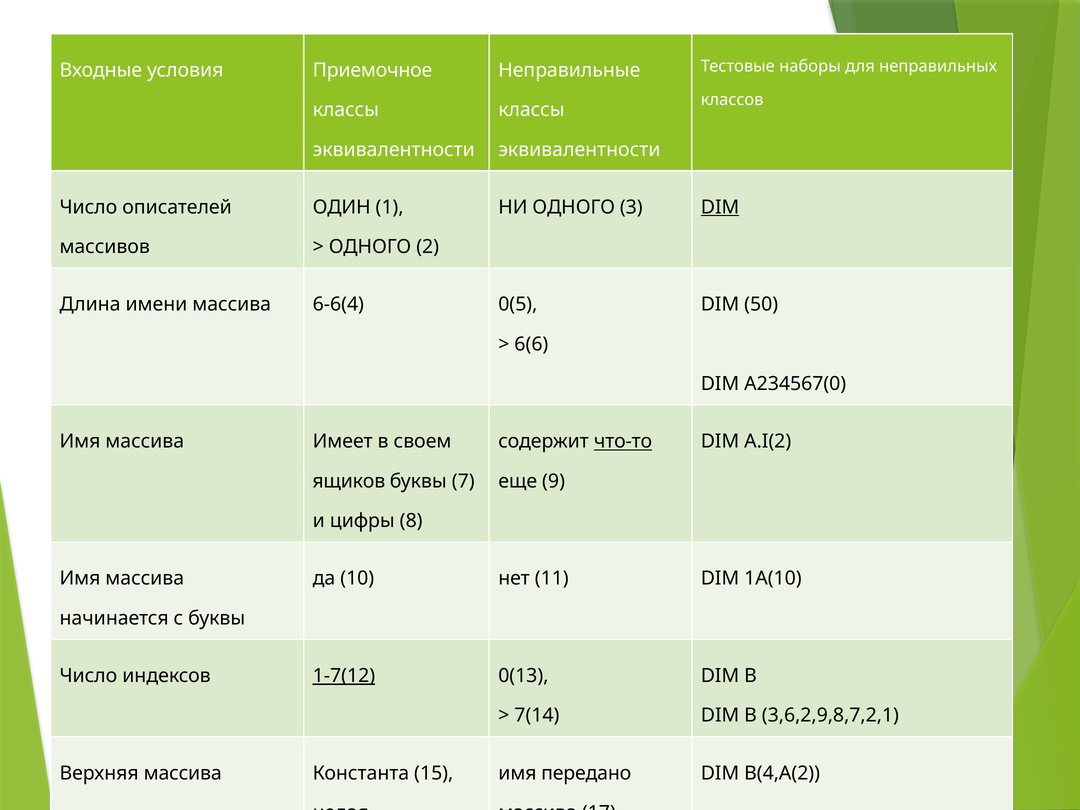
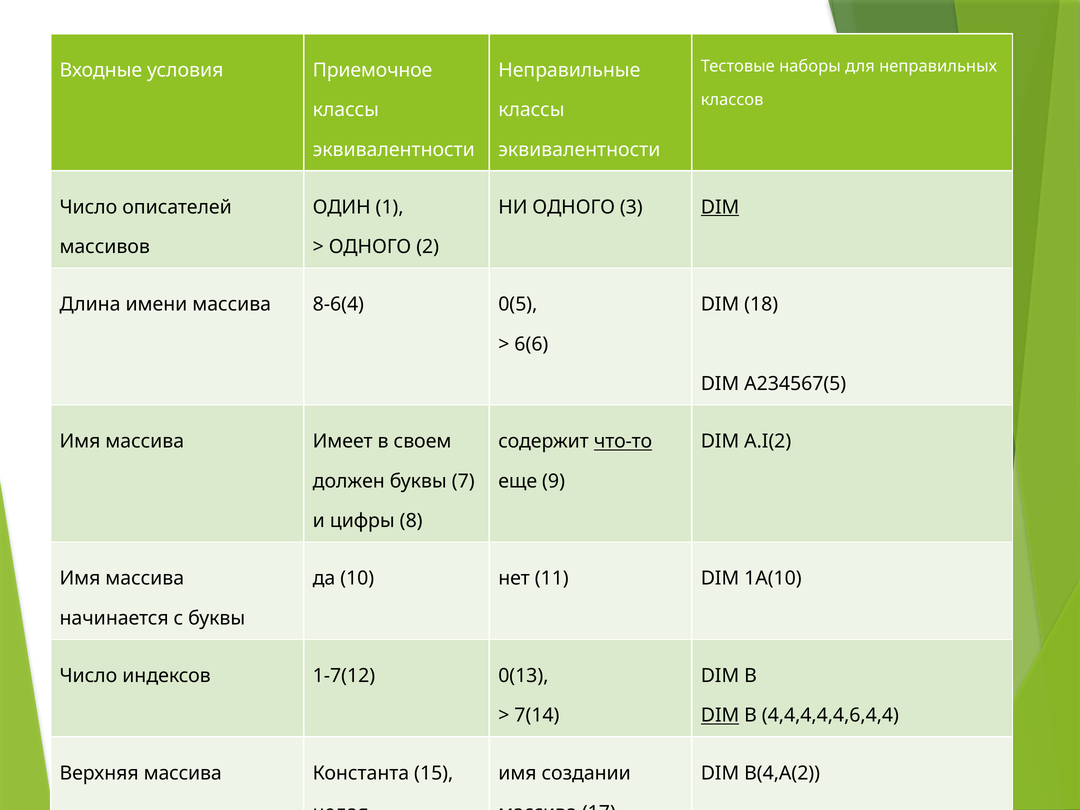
6-6(4: 6-6(4 -> 8-6(4
DIM 50: 50 -> 18
A234567(0: A234567(0 -> A234567(5
ящиков: ящиков -> должен
1-7(12 underline: present -> none
DIM at (720, 716) underline: none -> present
3,6,2,9,8,7,2,1: 3,6,2,9,8,7,2,1 -> 4,4,4,4,4,6,4,4
передано: передано -> создании
